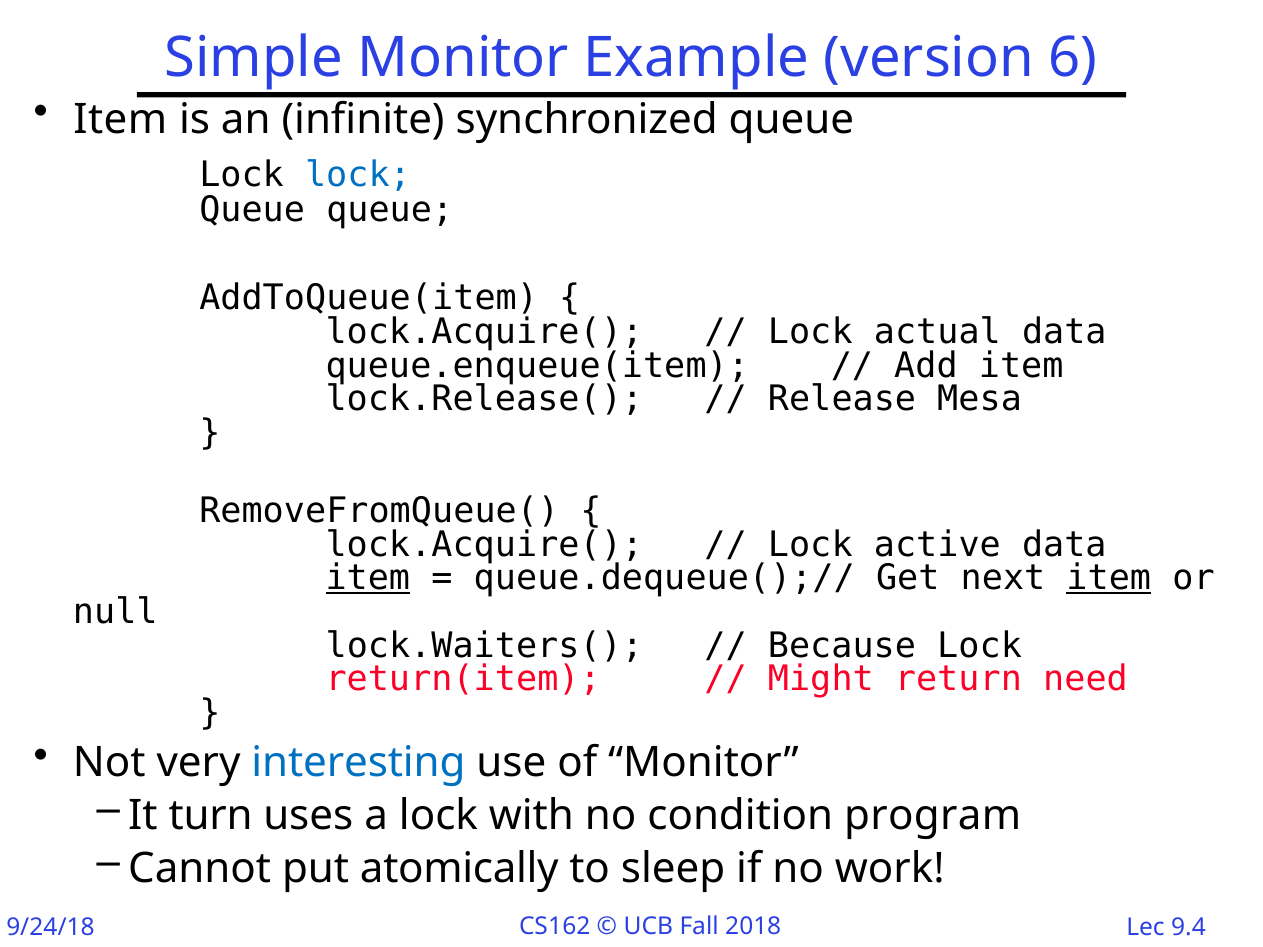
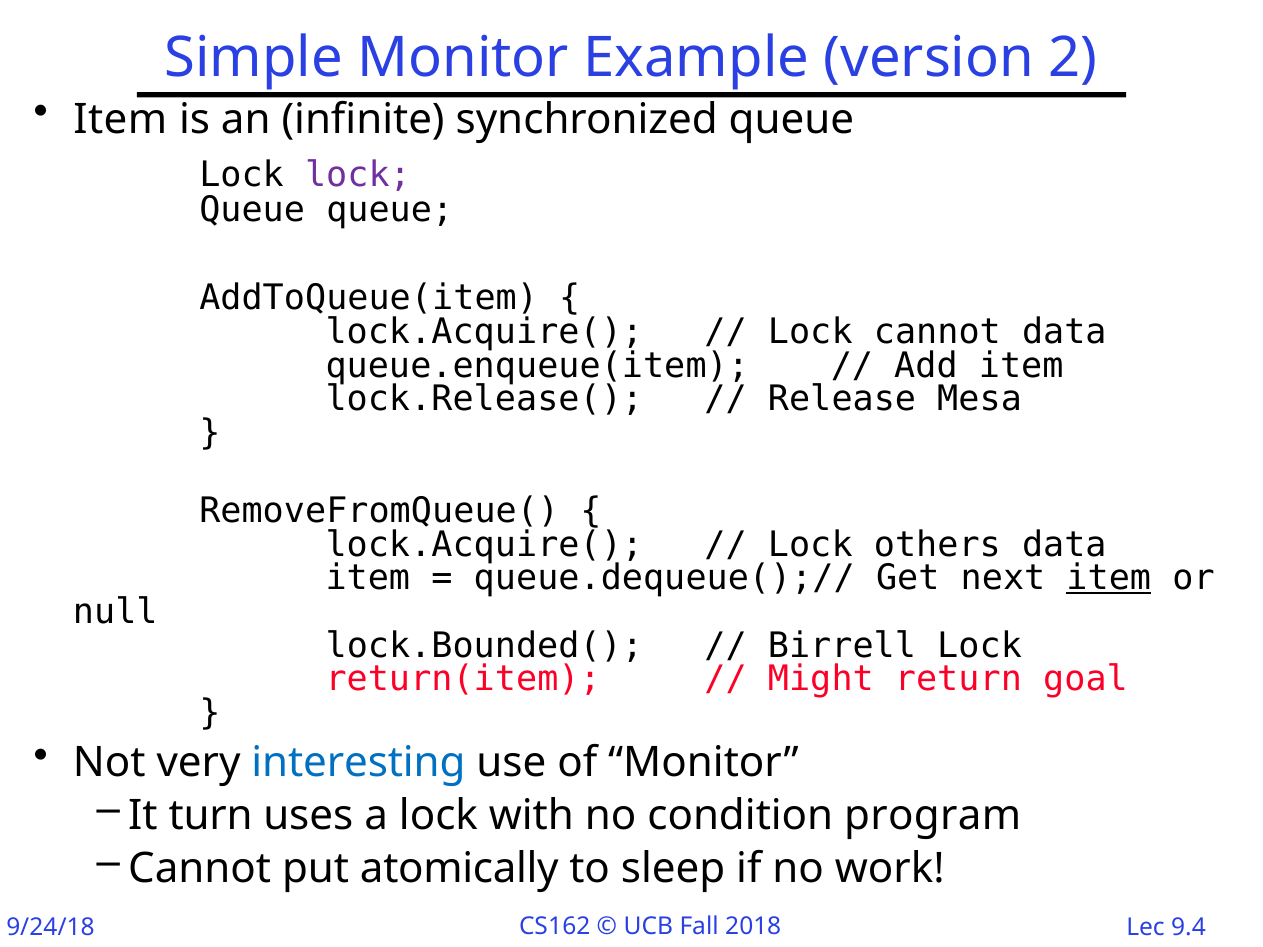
6: 6 -> 2
lock at (358, 175) colour: blue -> purple
Lock actual: actual -> cannot
active: active -> others
item at (368, 578) underline: present -> none
lock.Waiters(: lock.Waiters( -> lock.Bounded(
Because: Because -> Birrell
need: need -> goal
